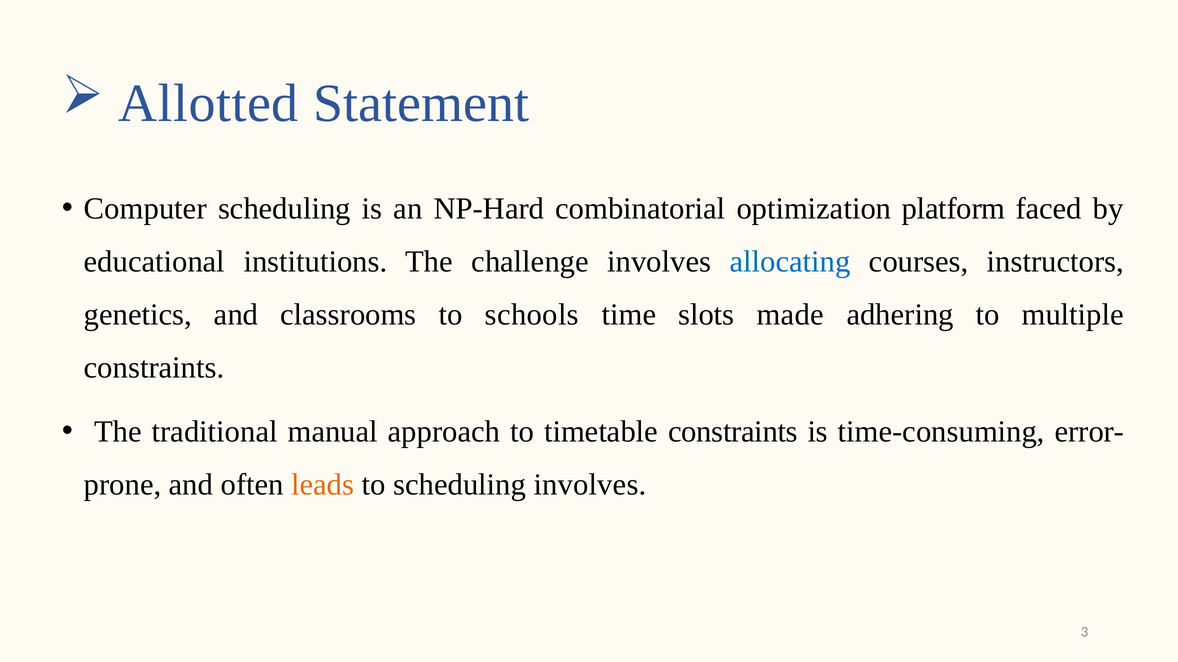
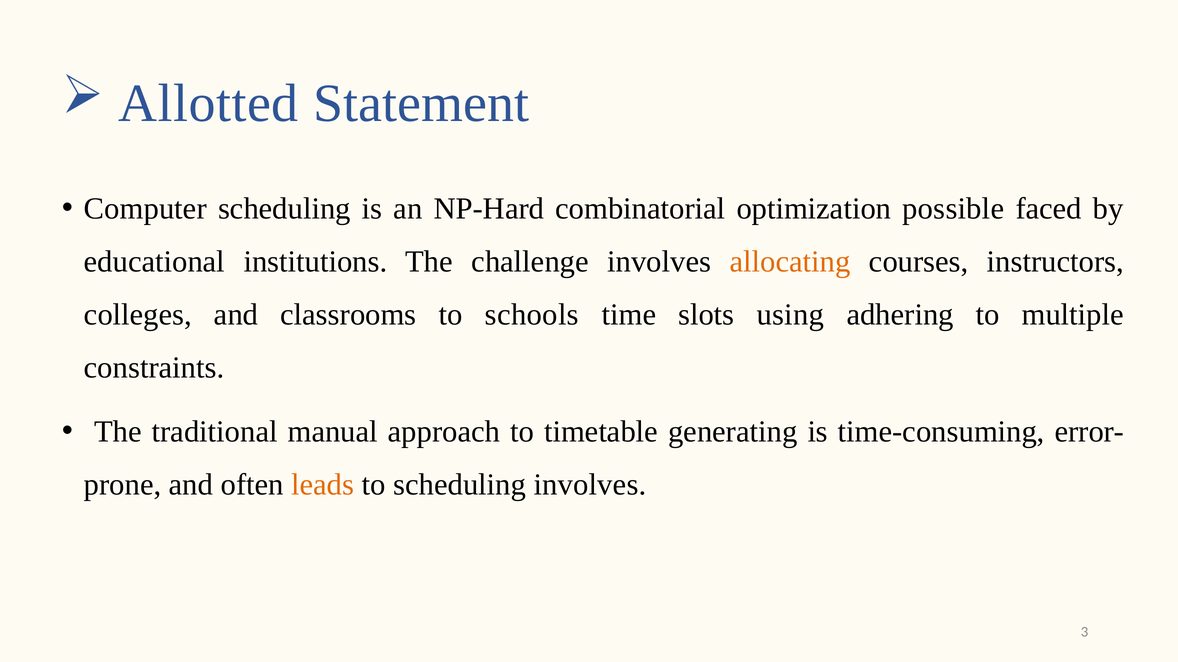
platform: platform -> possible
allocating colour: blue -> orange
genetics: genetics -> colleges
made: made -> using
timetable constraints: constraints -> generating
